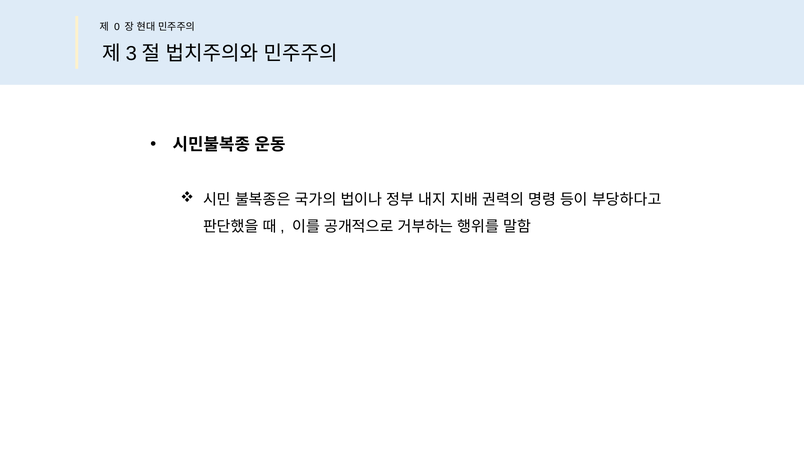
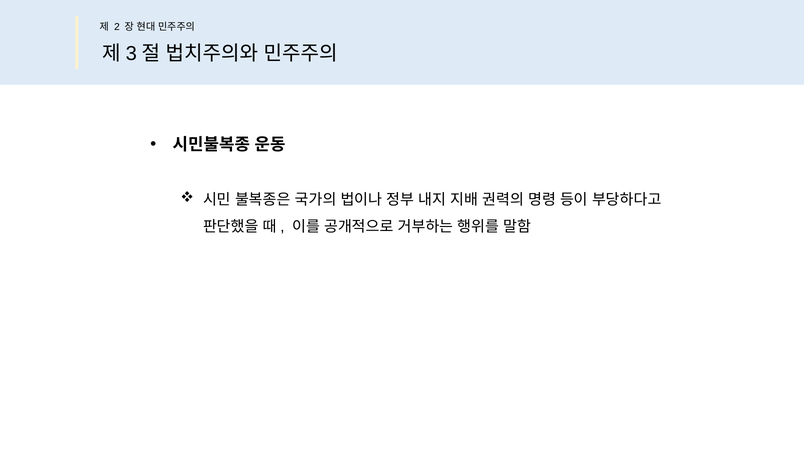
0: 0 -> 2
